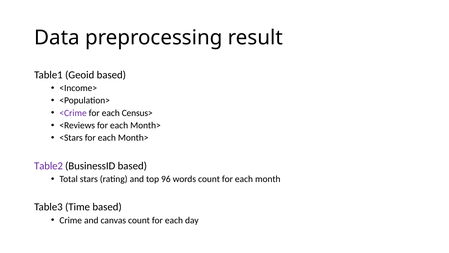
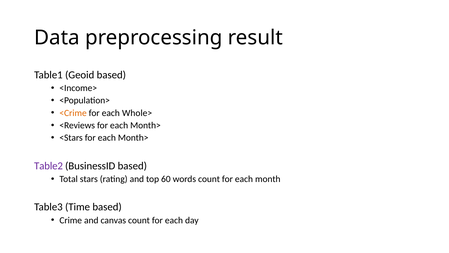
<Crime colour: purple -> orange
Census>: Census> -> Whole>
96: 96 -> 60
